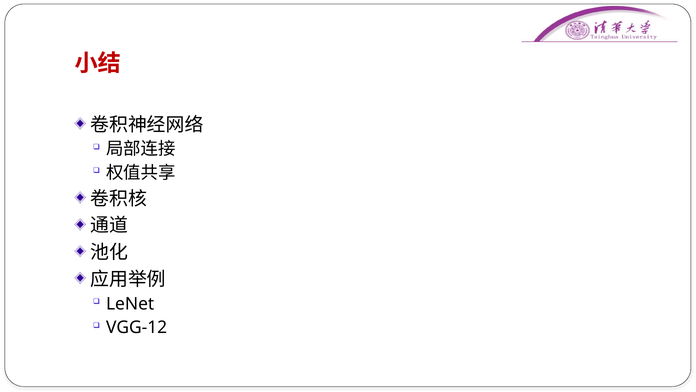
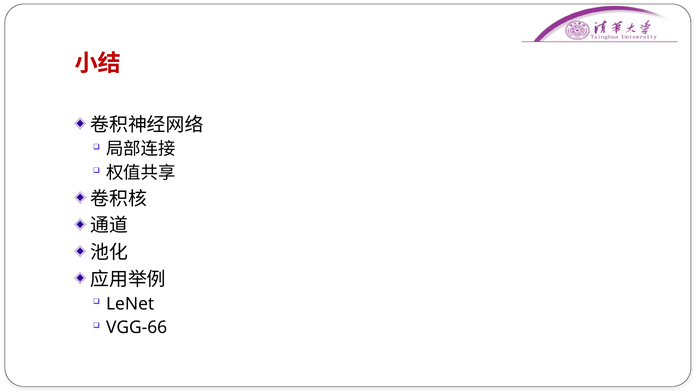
VGG-12: VGG-12 -> VGG-66
